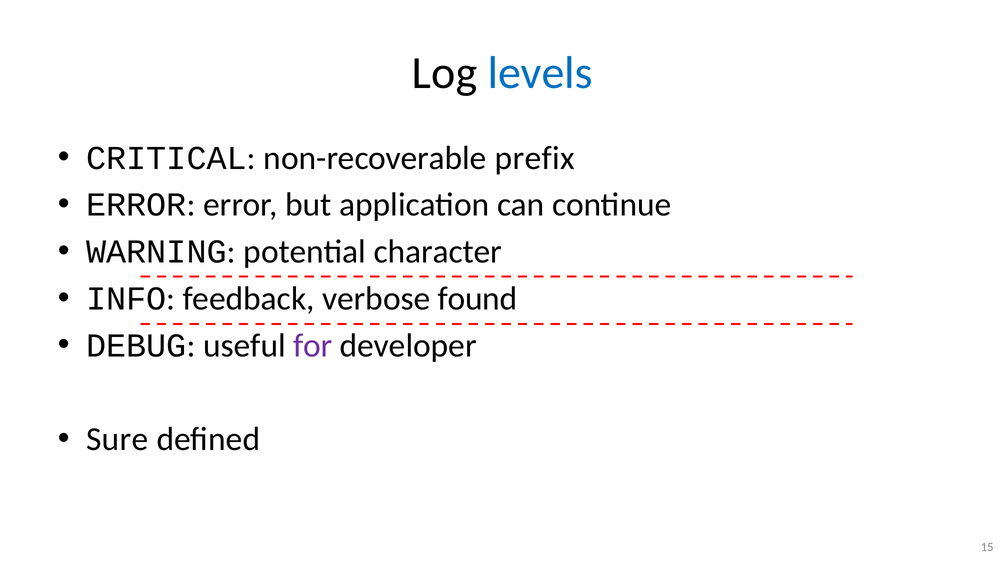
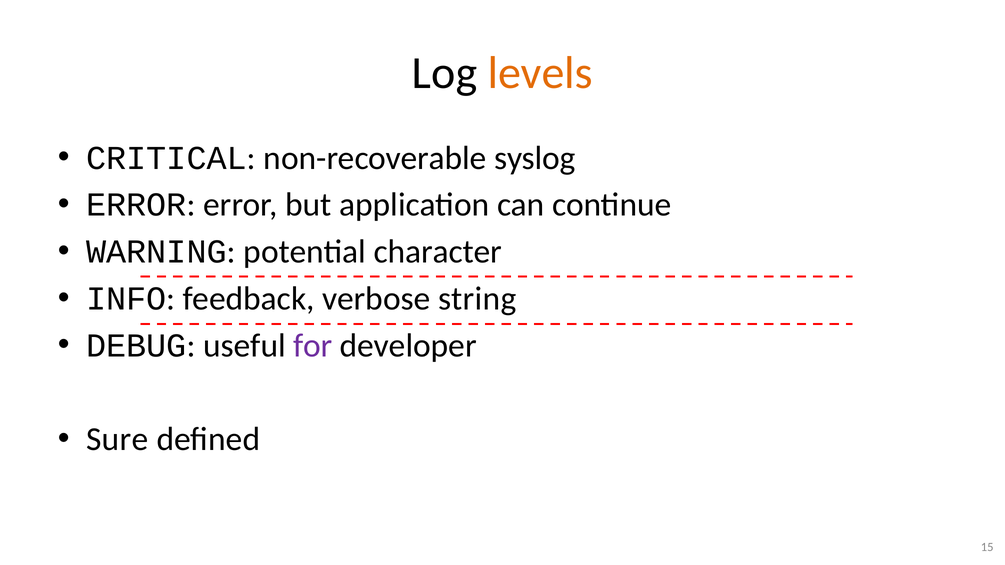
levels colour: blue -> orange
prefix: prefix -> syslog
found: found -> string
